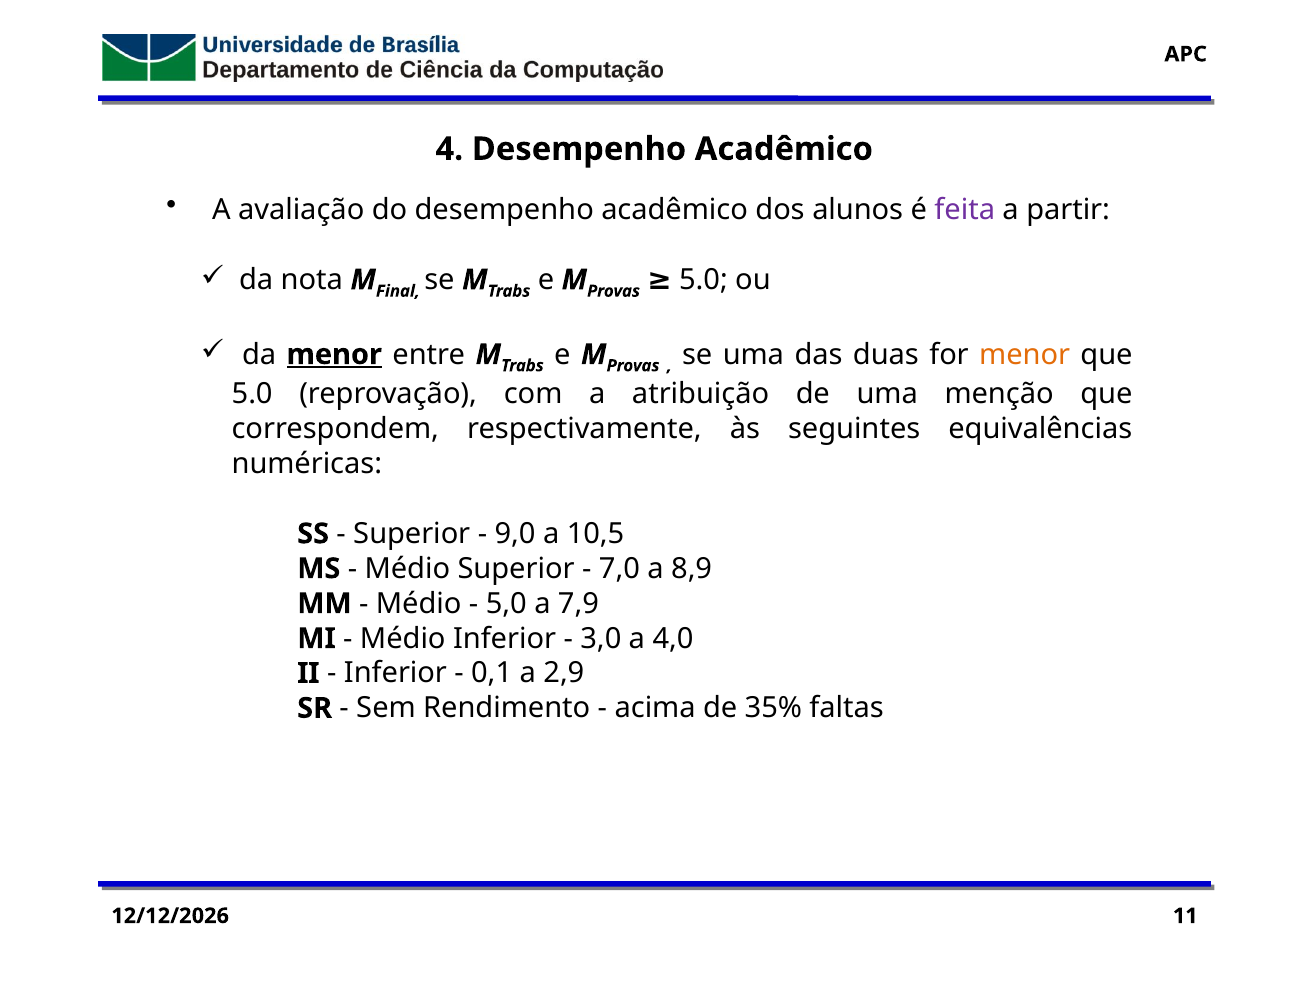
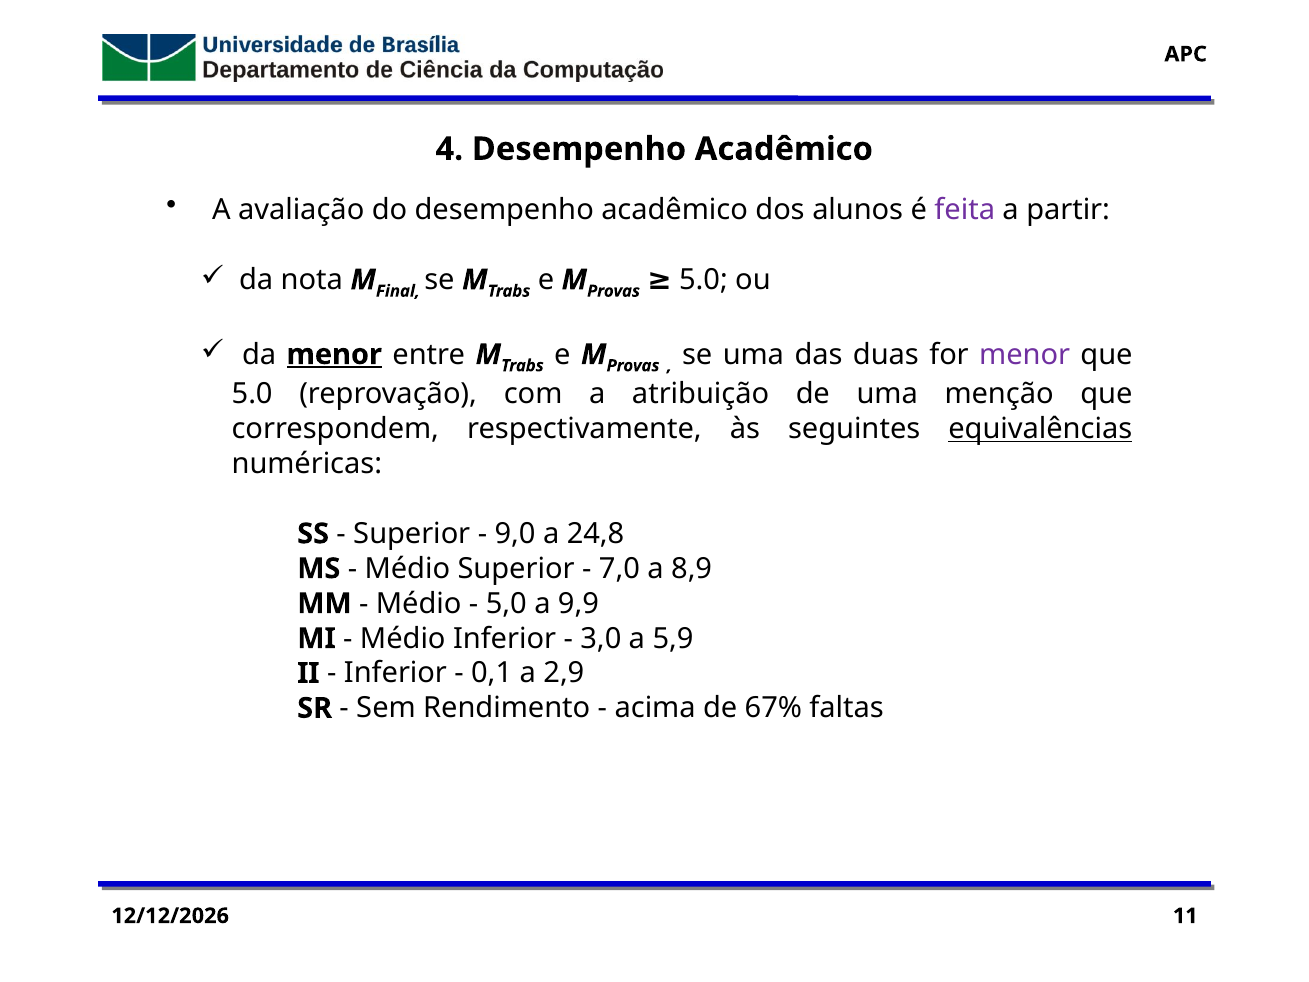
menor at (1025, 354) colour: orange -> purple
equivalências underline: none -> present
10,5: 10,5 -> 24,8
7,9: 7,9 -> 9,9
4,0: 4,0 -> 5,9
35%: 35% -> 67%
